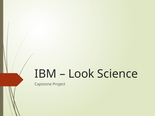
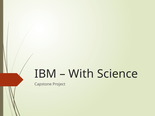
Look: Look -> With
